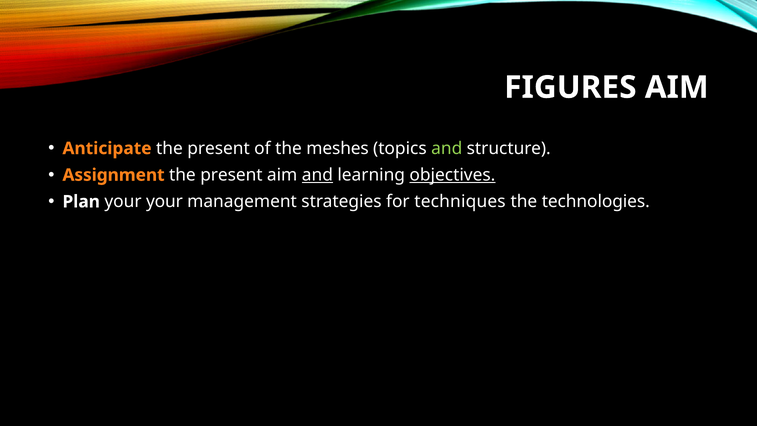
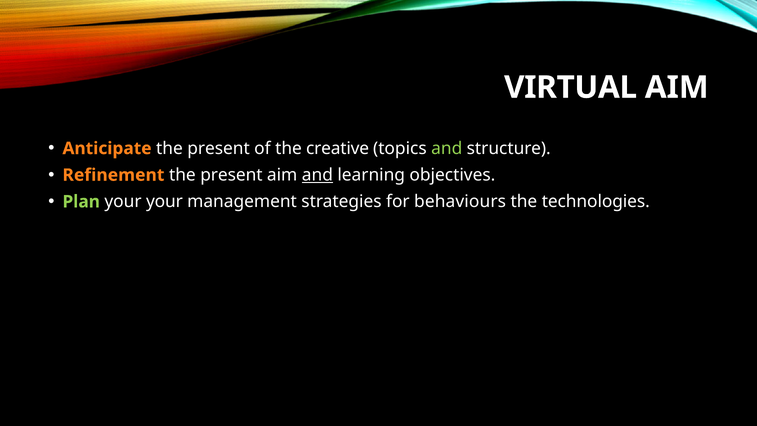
FIGURES: FIGURES -> VIRTUAL
meshes: meshes -> creative
Assignment: Assignment -> Refinement
objectives underline: present -> none
Plan colour: white -> light green
techniques: techniques -> behaviours
